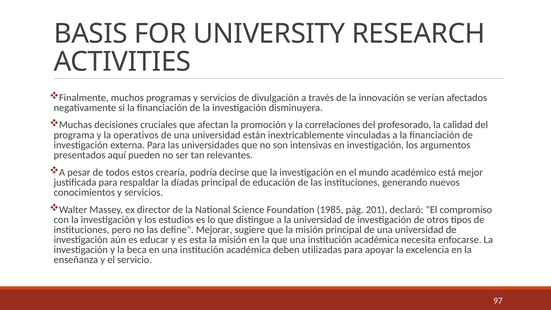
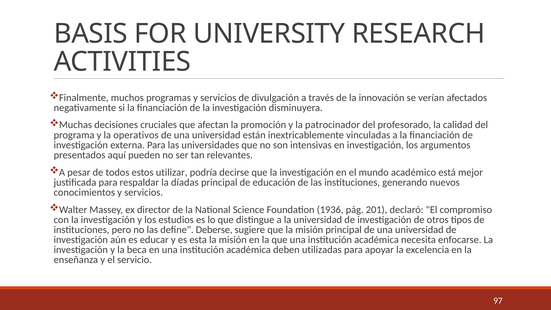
correlaciones: correlaciones -> patrocinador
crearía: crearía -> utilizar
1985: 1985 -> 1936
Mejorar: Mejorar -> Deberse
